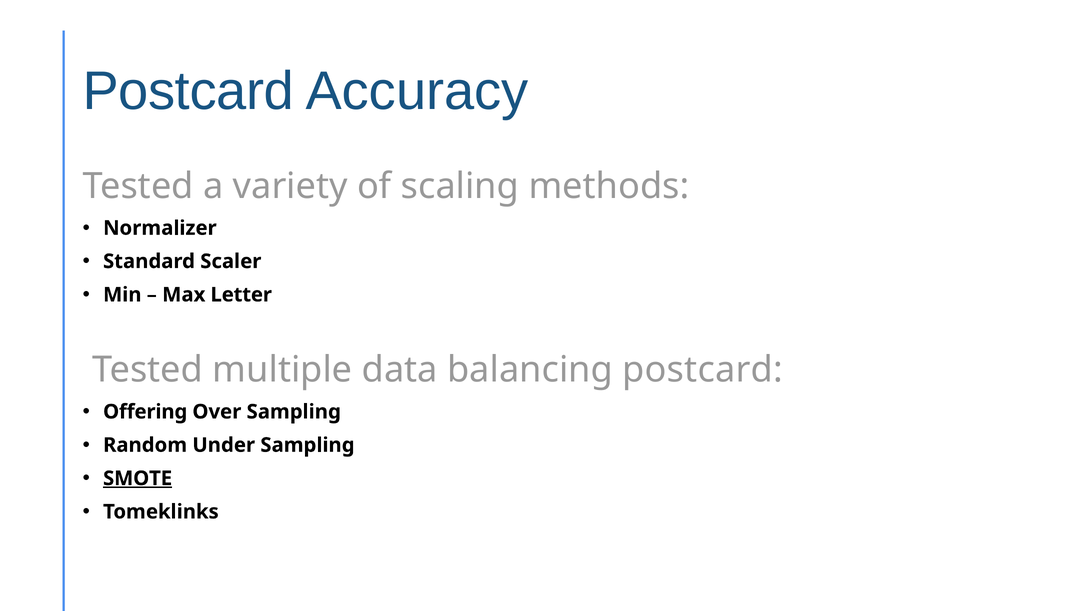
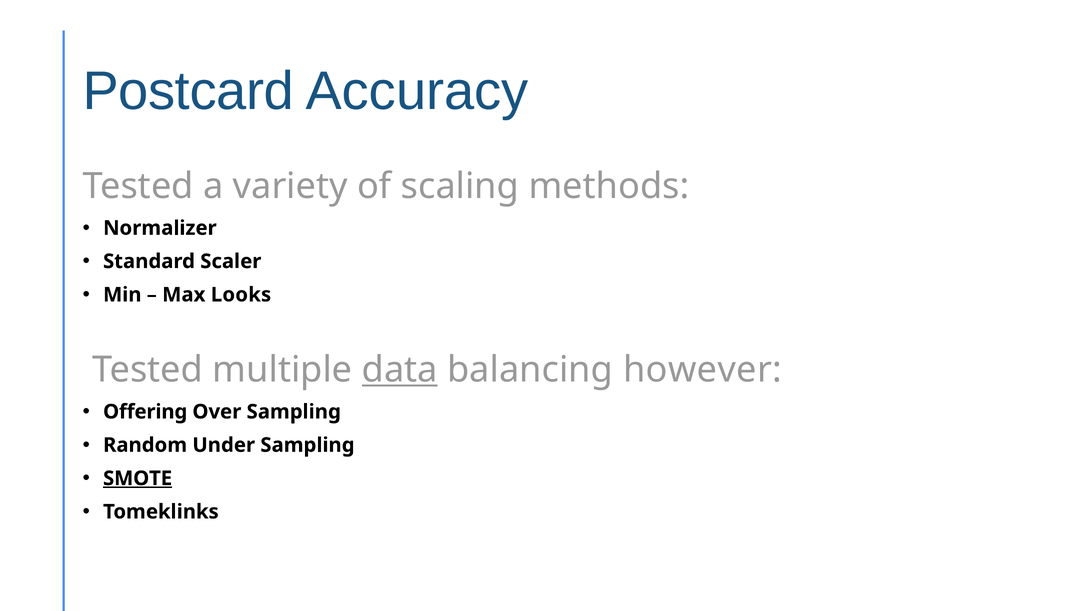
Letter: Letter -> Looks
data underline: none -> present
balancing postcard: postcard -> however
